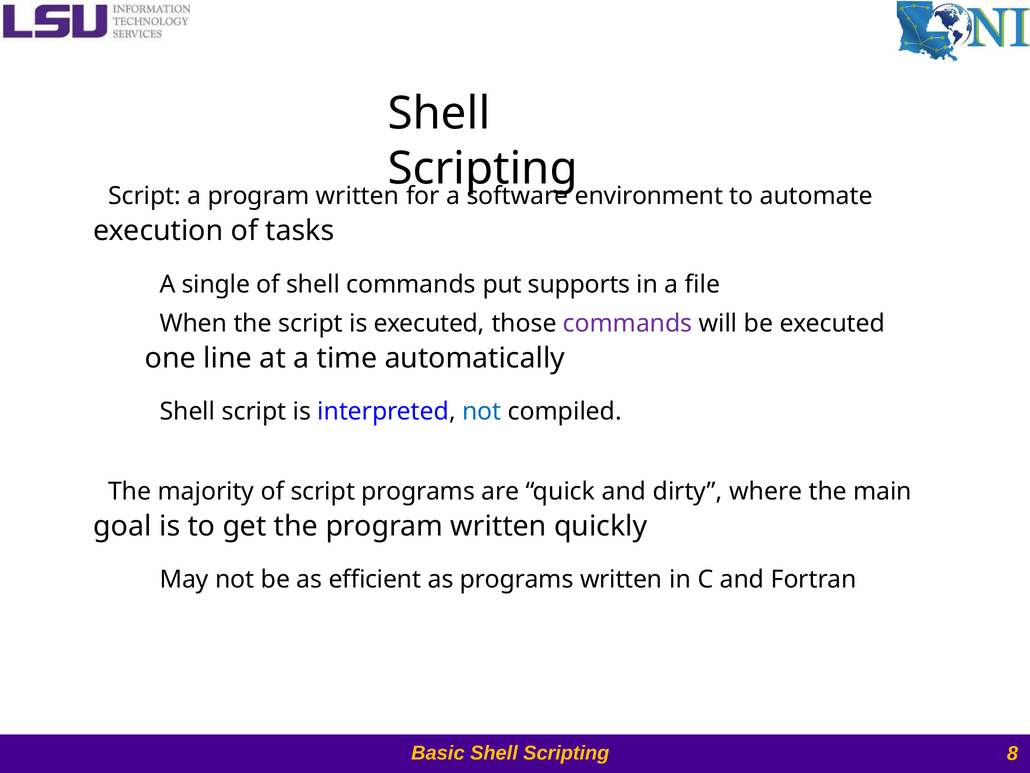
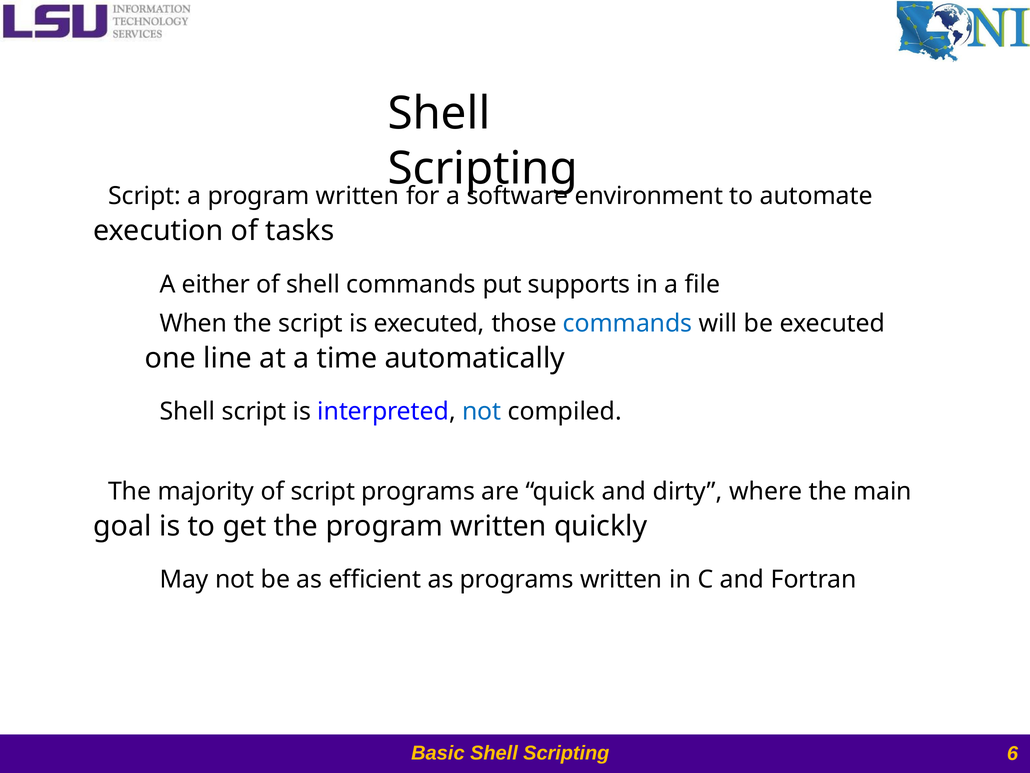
single: single -> either
commands at (628, 323) colour: purple -> blue
8: 8 -> 6
